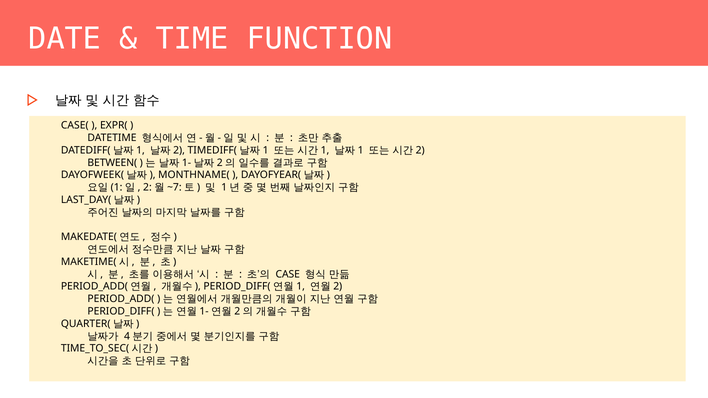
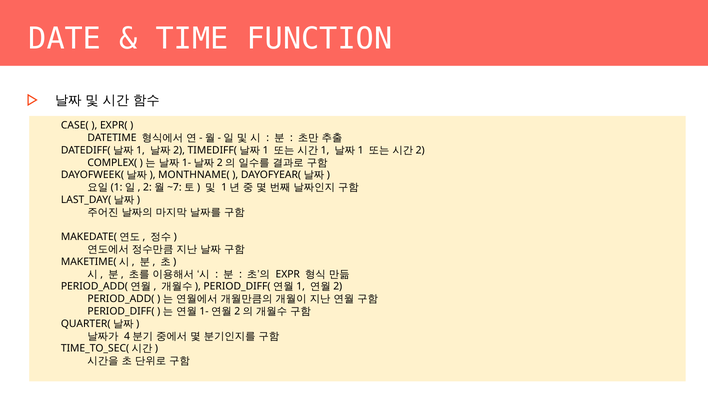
BETWEEN(: BETWEEN( -> COMPLEX(
CASE: CASE -> EXPR
